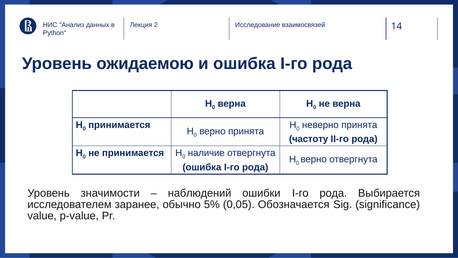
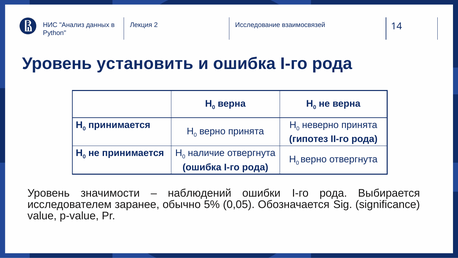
ожидаемою: ожидаемою -> установить
частоту: частоту -> гипотез
